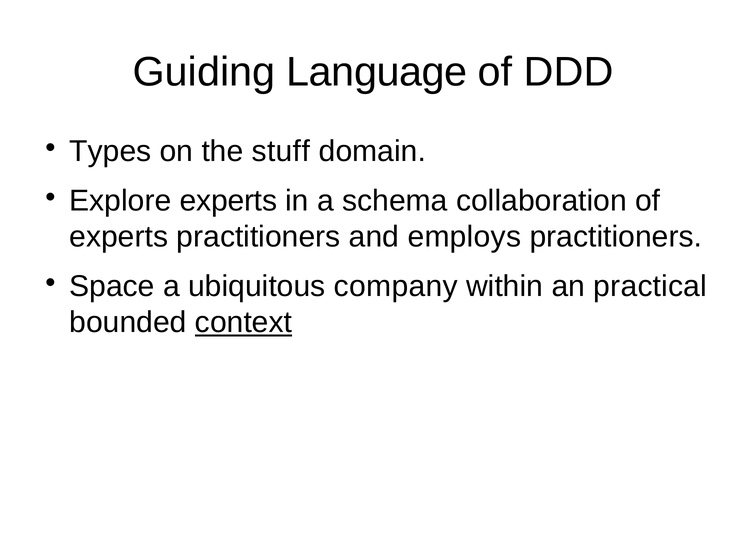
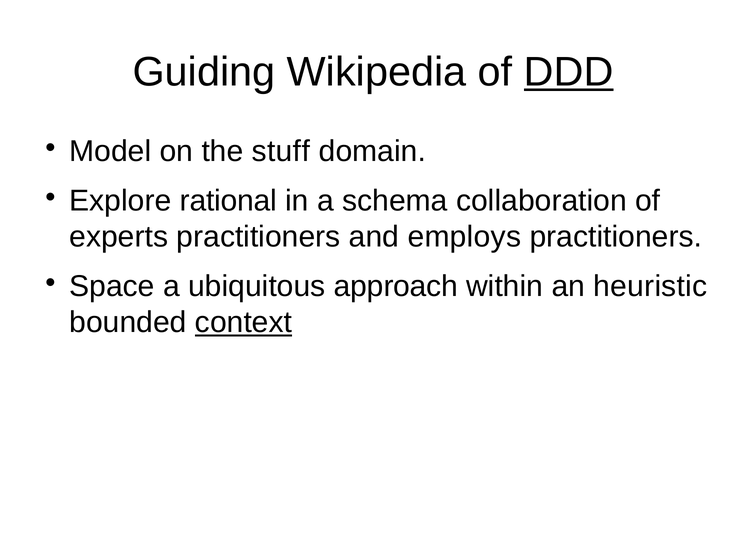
Language: Language -> Wikipedia
DDD underline: none -> present
Types: Types -> Model
Explore experts: experts -> rational
company: company -> approach
practical: practical -> heuristic
